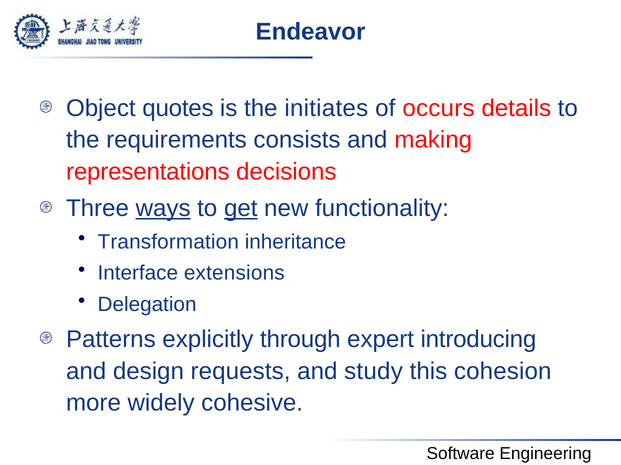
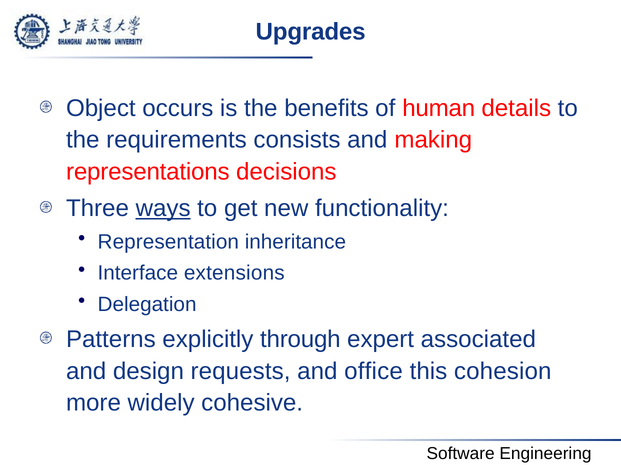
Endeavor: Endeavor -> Upgrades
quotes: quotes -> occurs
initiates: initiates -> benefits
occurs: occurs -> human
get underline: present -> none
Transformation: Transformation -> Representation
introducing: introducing -> associated
study: study -> office
